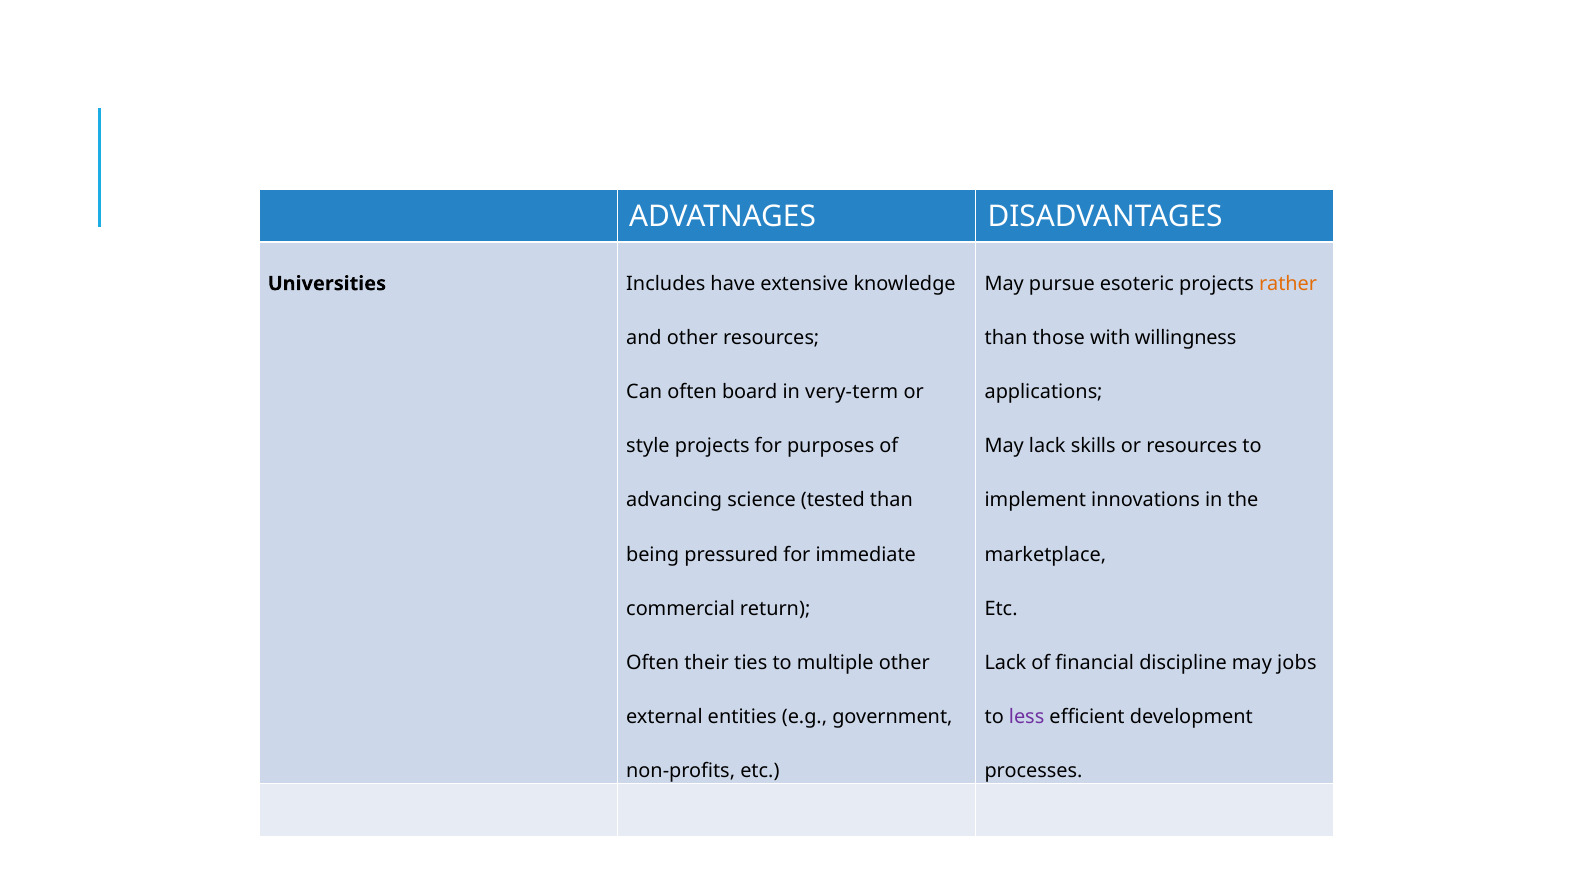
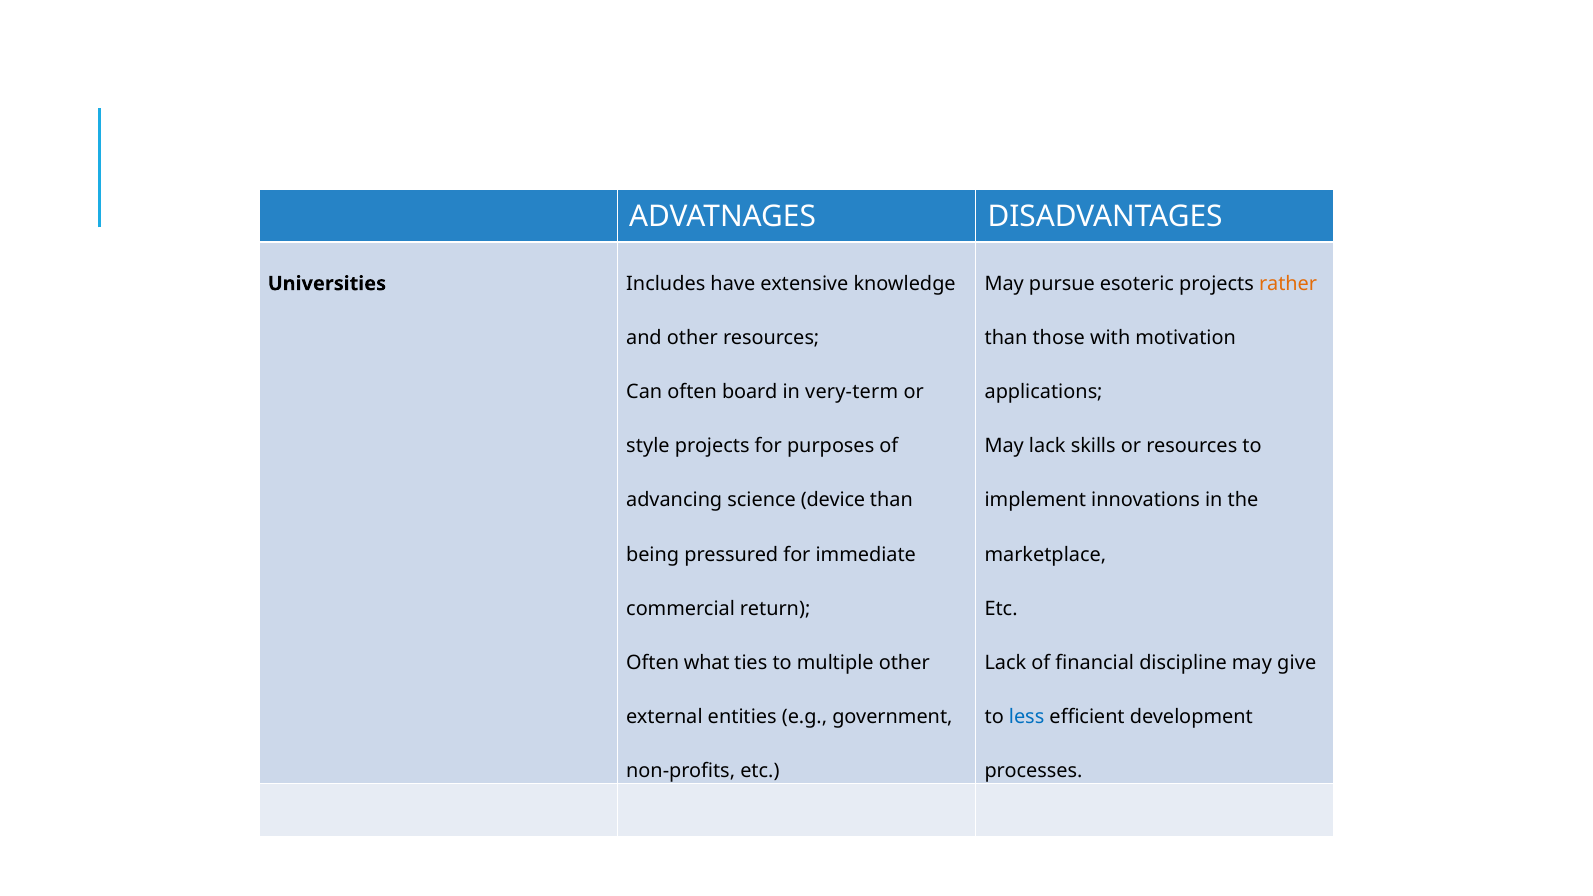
willingness: willingness -> motivation
tested: tested -> device
their: their -> what
jobs: jobs -> give
less colour: purple -> blue
